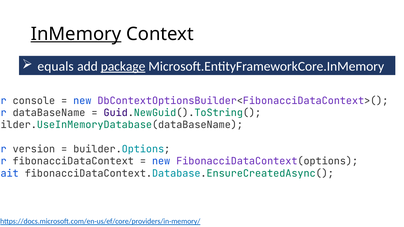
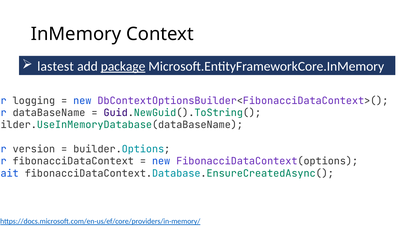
InMemory underline: present -> none
equals: equals -> lastest
console: console -> logging
